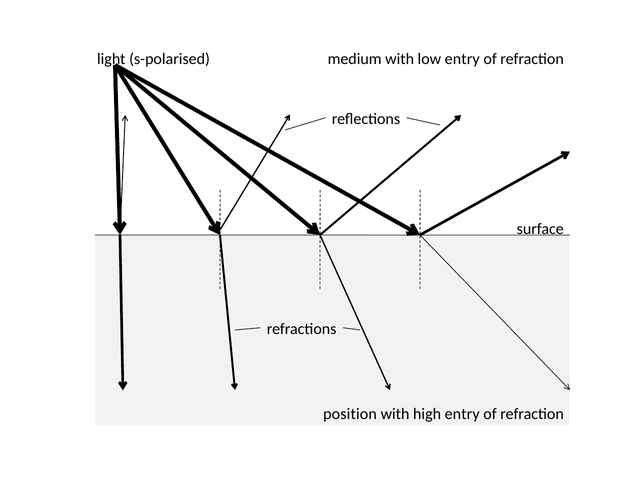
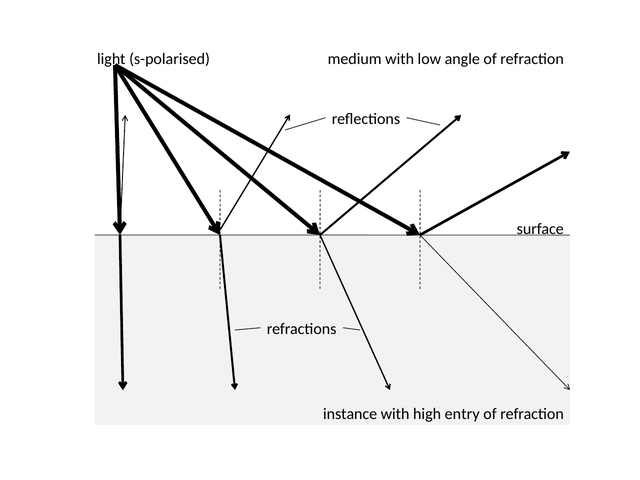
low entry: entry -> angle
position: position -> instance
